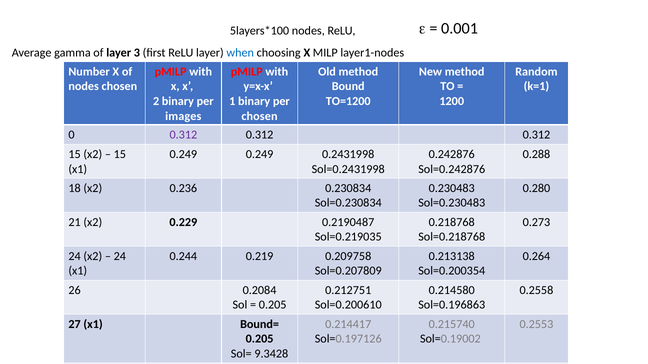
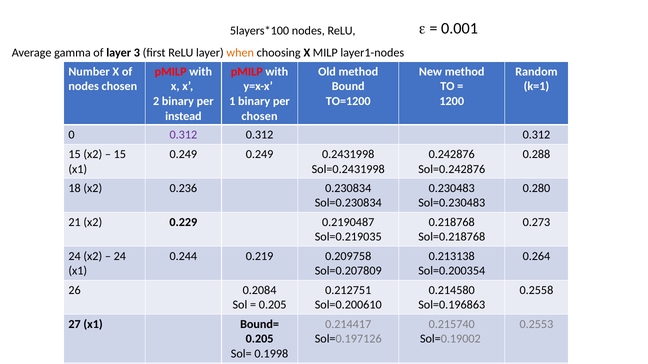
when colour: blue -> orange
images: images -> instead
9.3428: 9.3428 -> 0.1998
